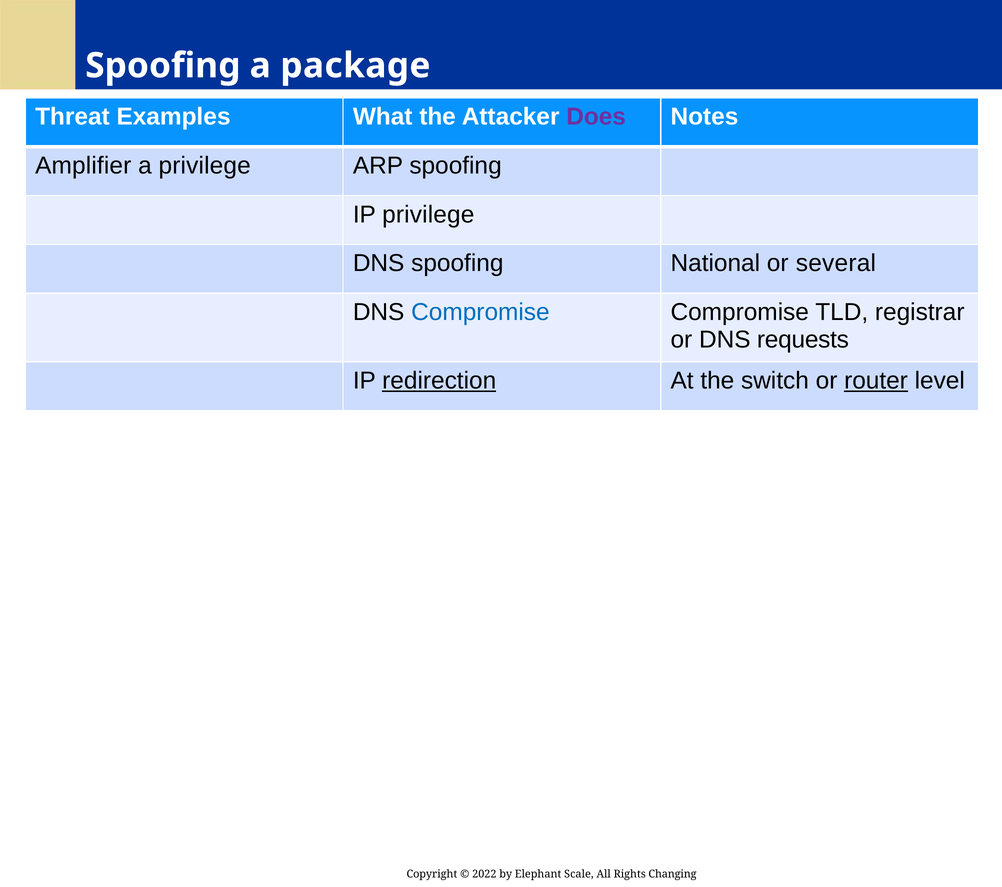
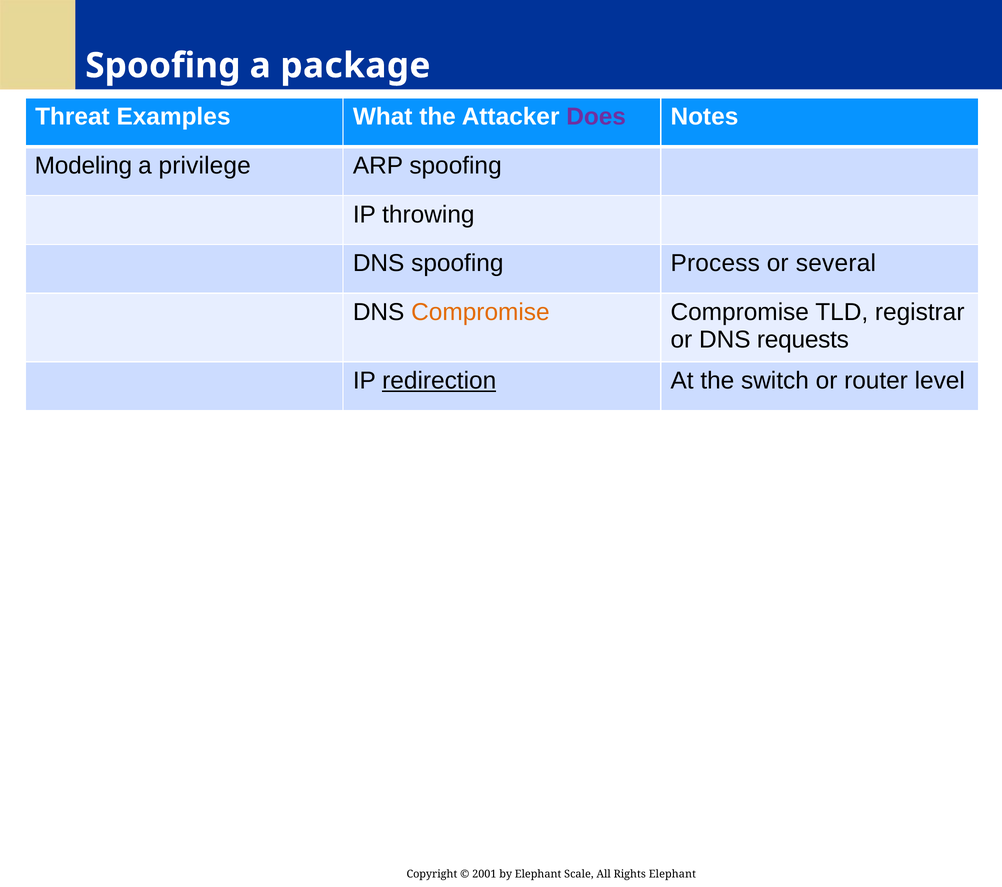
Amplifier: Amplifier -> Modeling
IP privilege: privilege -> throwing
National: National -> Process
Compromise at (480, 312) colour: blue -> orange
router underline: present -> none
2022: 2022 -> 2001
Rights Changing: Changing -> Elephant
